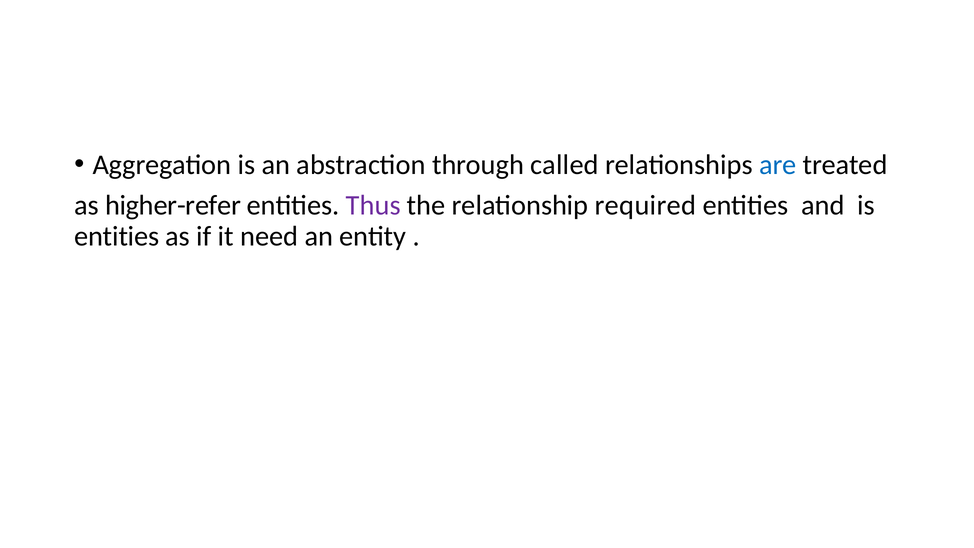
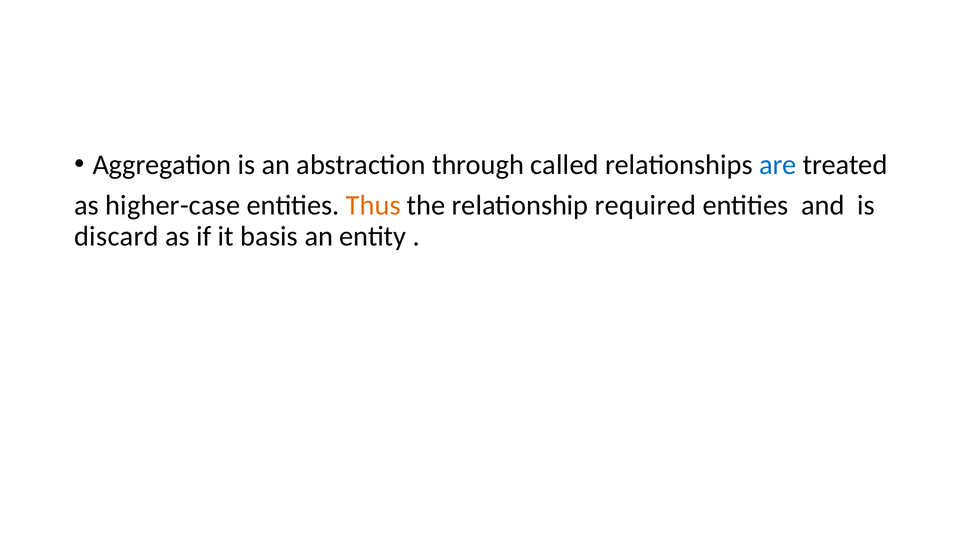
higher-refer: higher-refer -> higher-case
Thus colour: purple -> orange
entities at (117, 236): entities -> discard
need: need -> basis
